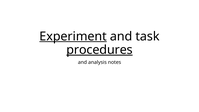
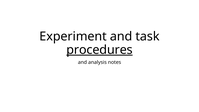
Experiment underline: present -> none
